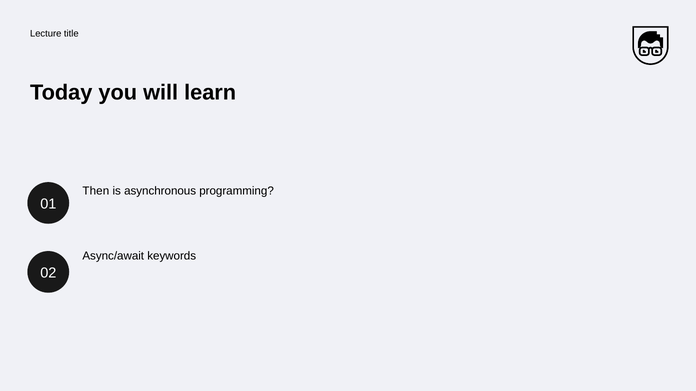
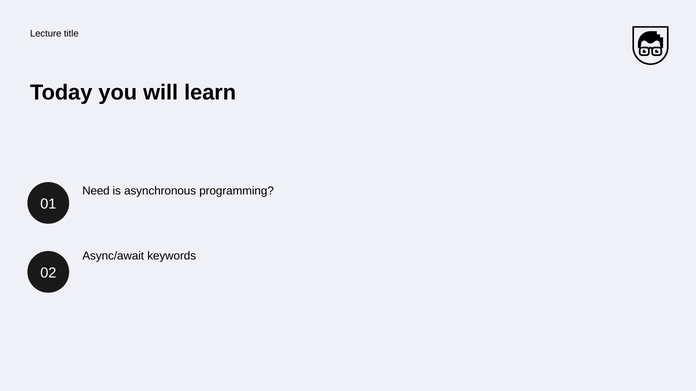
Then: Then -> Need
